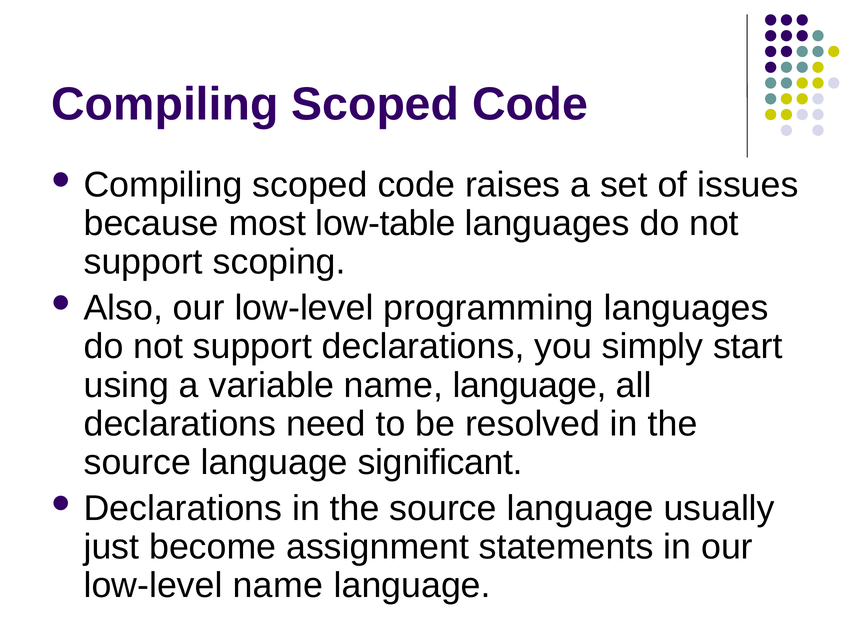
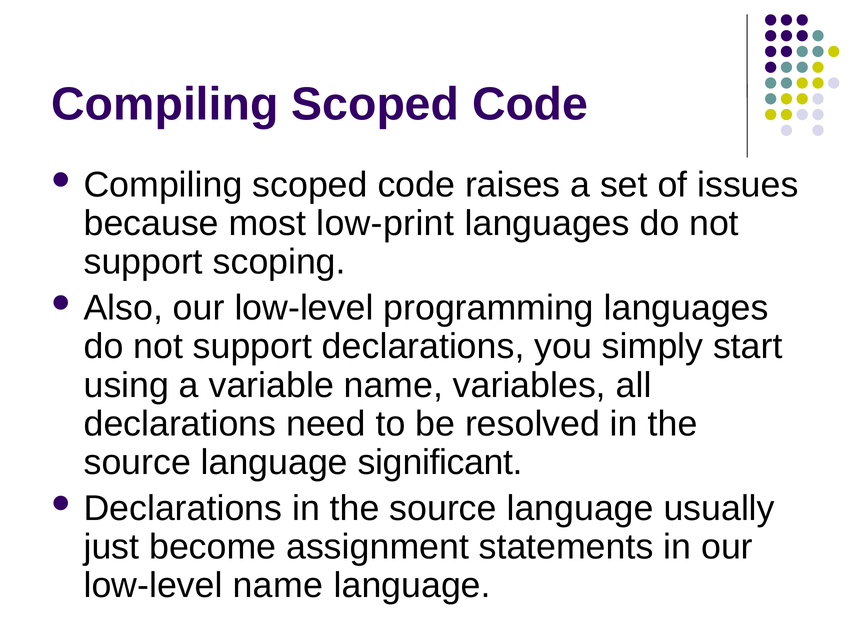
low-table: low-table -> low-print
variable name language: language -> variables
